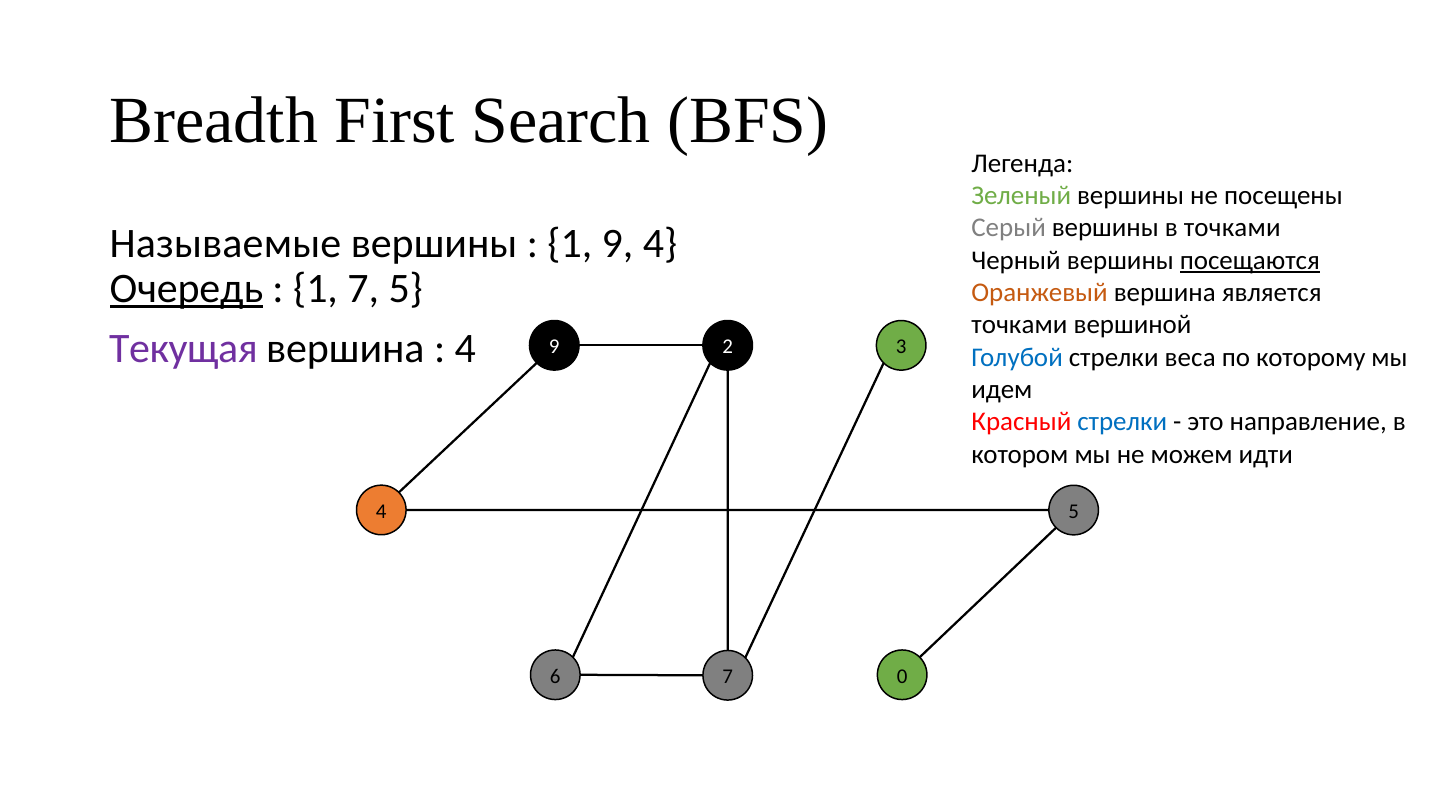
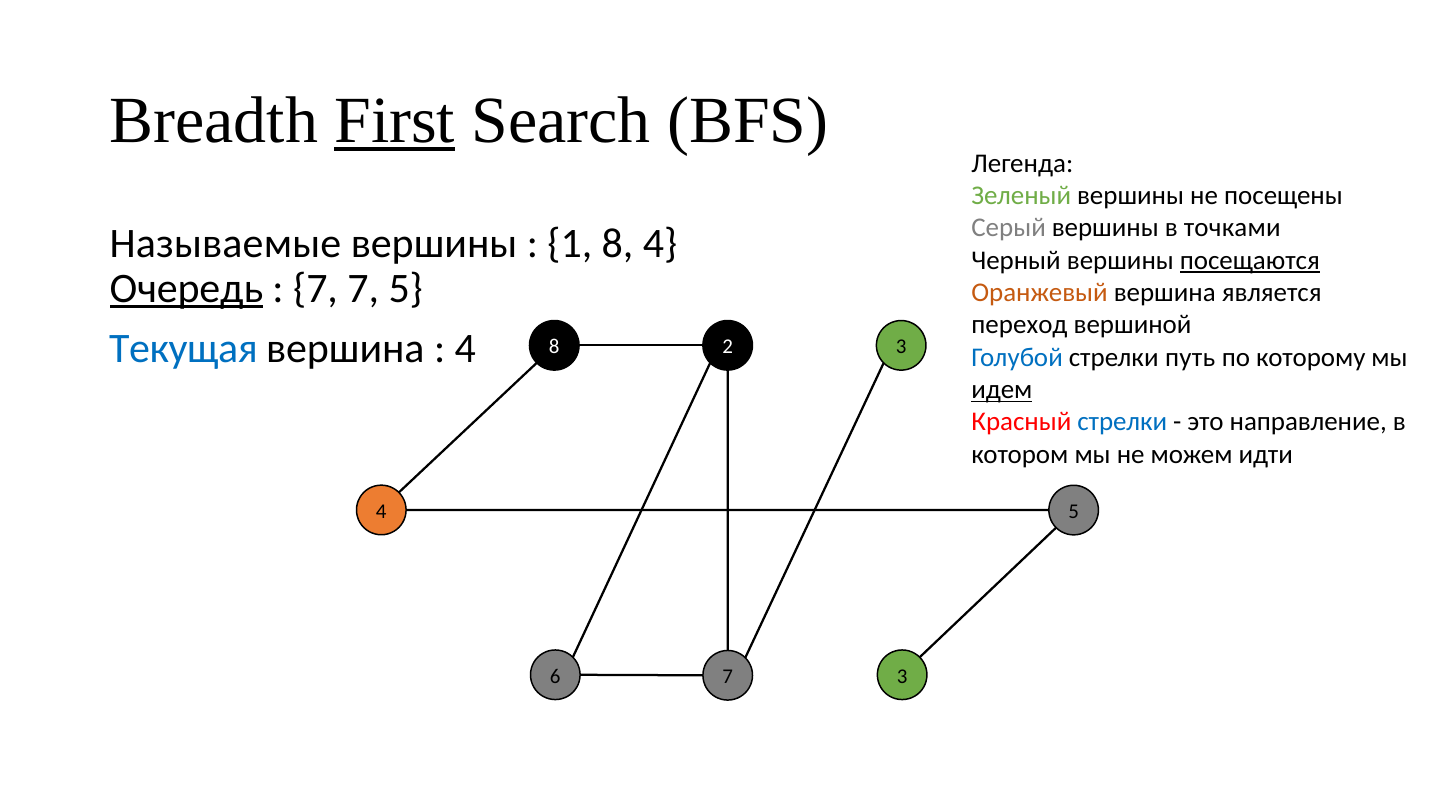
First underline: none -> present
1 9: 9 -> 8
1 at (316, 288): 1 -> 7
точками at (1019, 325): точками -> переход
Текущая colour: purple -> blue
4 9: 9 -> 8
веса: веса -> путь
идем underline: none -> present
7 0: 0 -> 3
